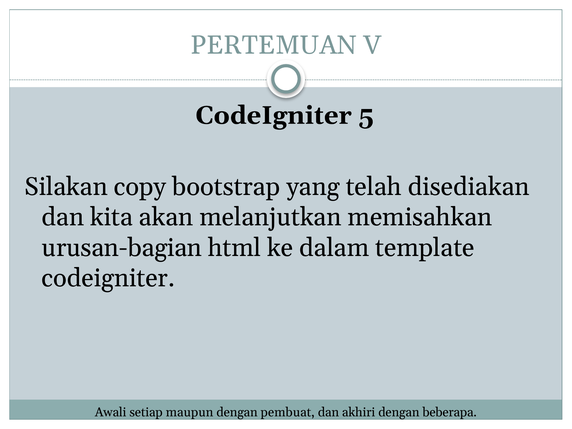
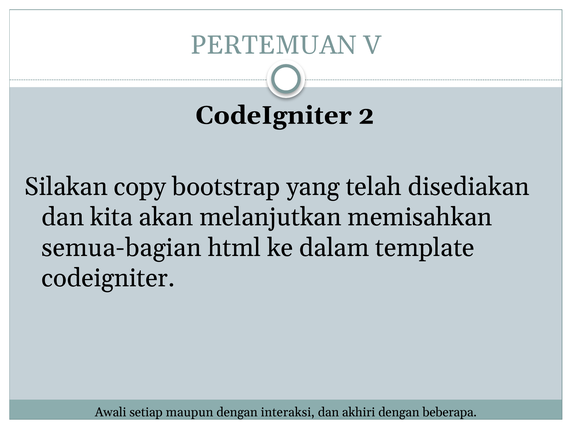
5: 5 -> 2
urusan-bagian: urusan-bagian -> semua-bagian
pembuat: pembuat -> interaksi
